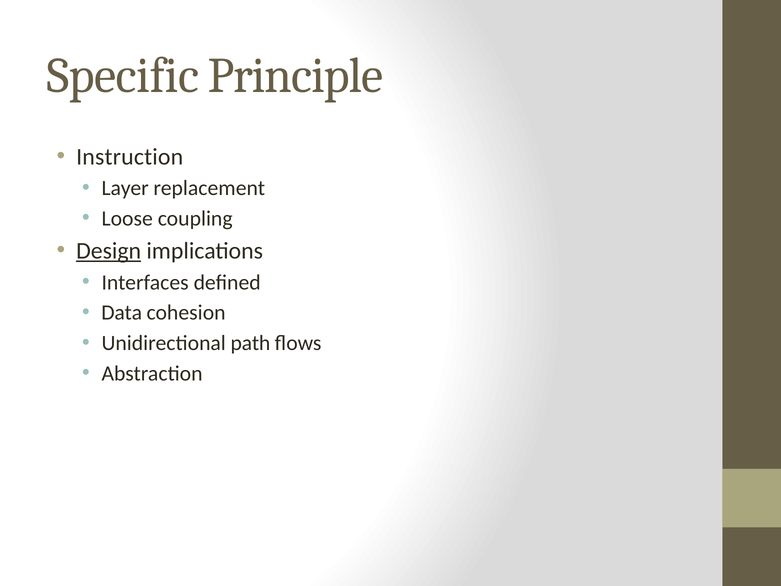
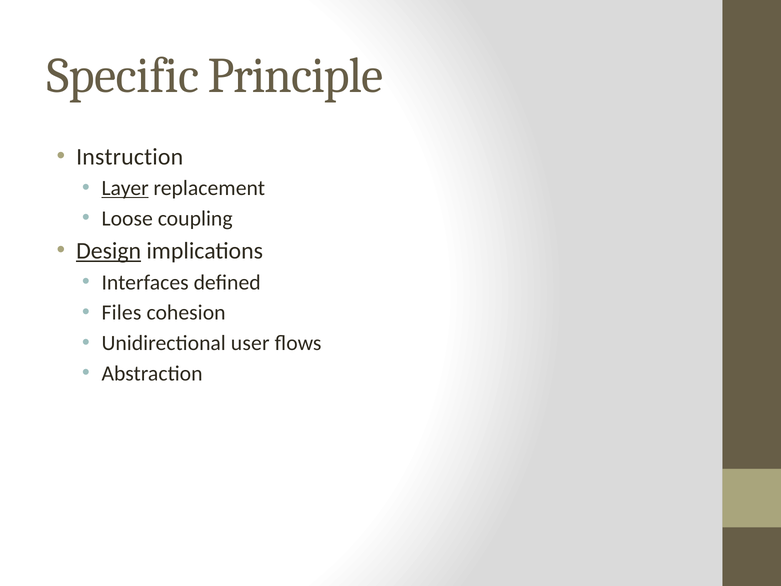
Layer underline: none -> present
Data: Data -> Files
path: path -> user
